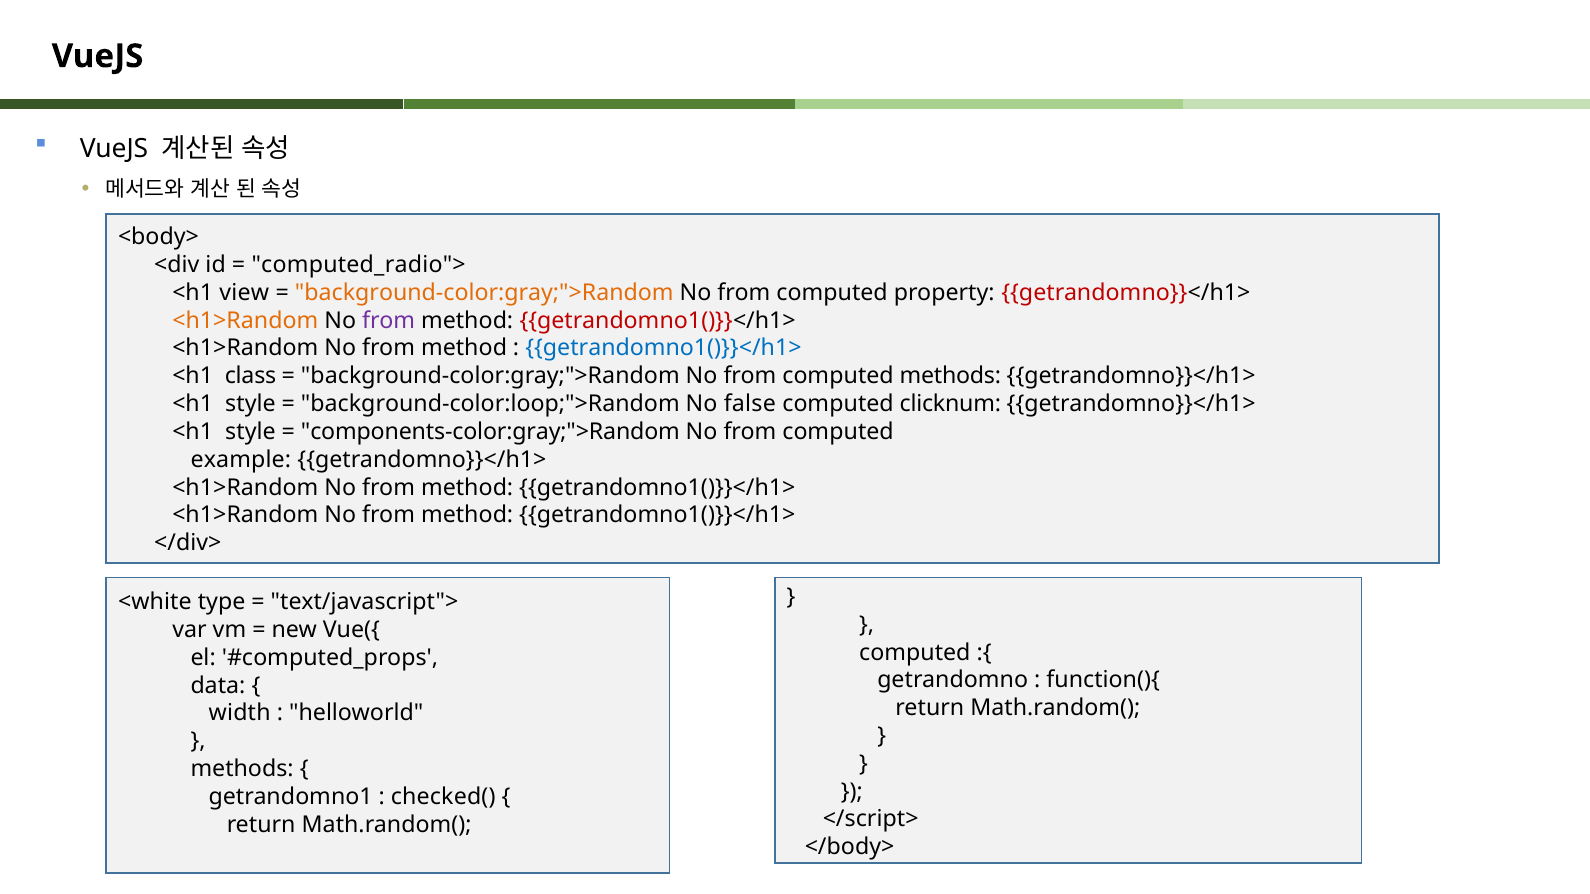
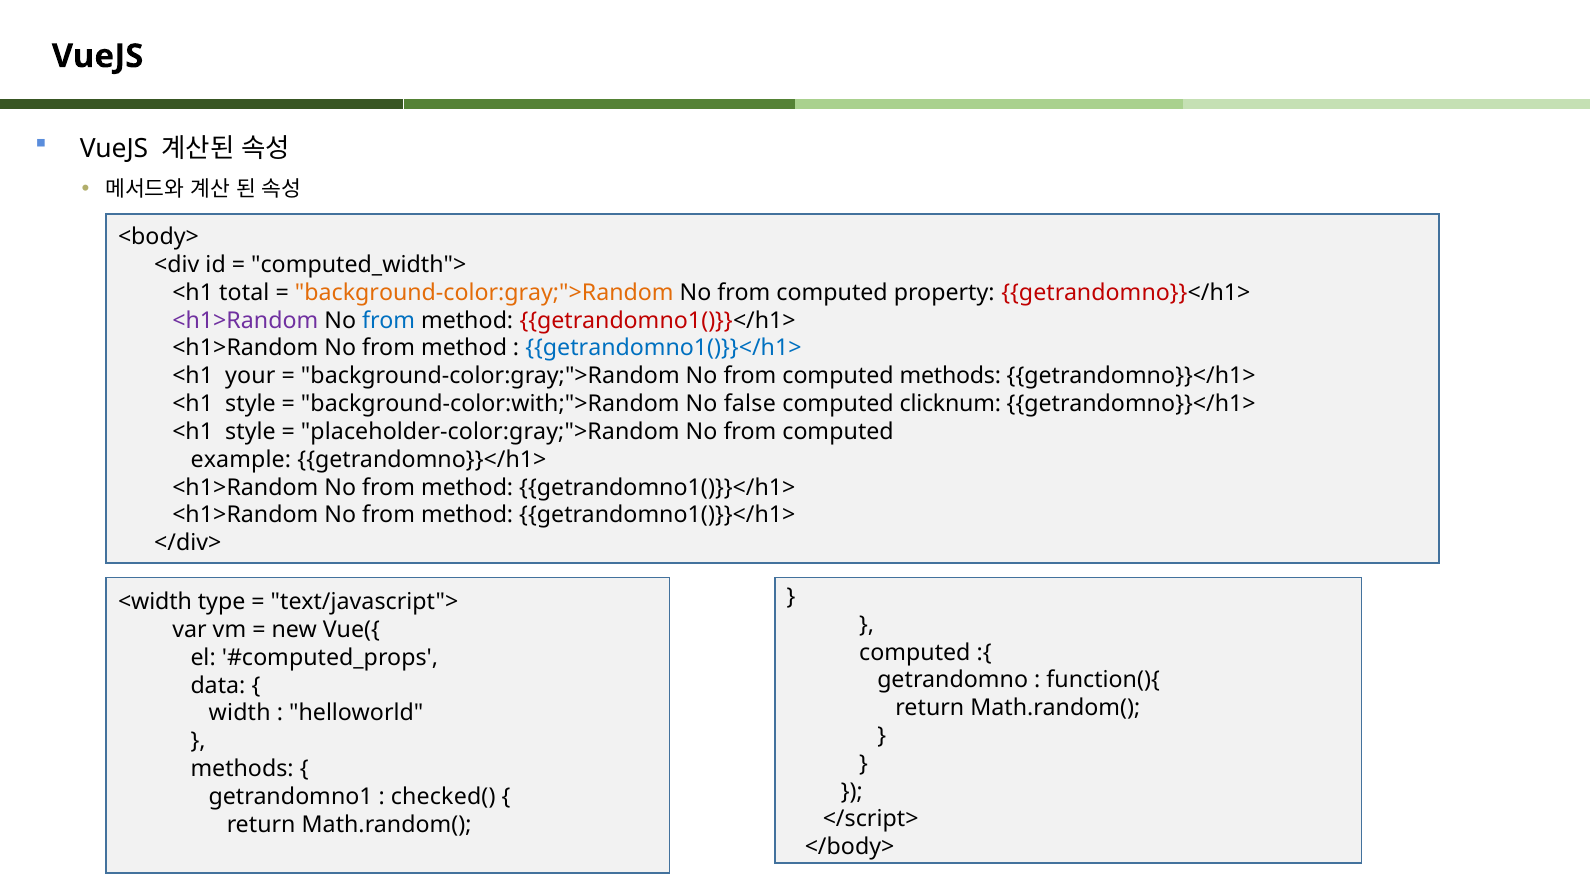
computed_radio">: computed_radio"> -> computed_width">
view: view -> total
<h1>Random at (245, 321) colour: orange -> purple
from at (389, 321) colour: purple -> blue
class: class -> your
background-color:loop;">Random: background-color:loop;">Random -> background-color:with;">Random
components-color:gray;">Random: components-color:gray;">Random -> placeholder-color:gray;">Random
<white: <white -> <width
